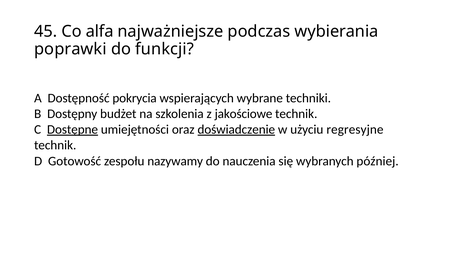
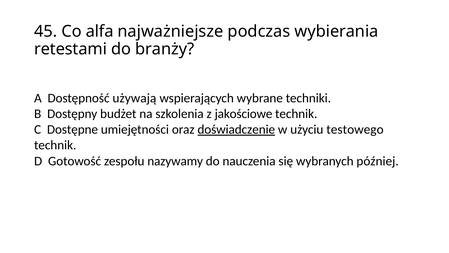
poprawki: poprawki -> retestami
funkcji: funkcji -> branży
pokrycia: pokrycia -> używają
Dostępne underline: present -> none
regresyjne: regresyjne -> testowego
